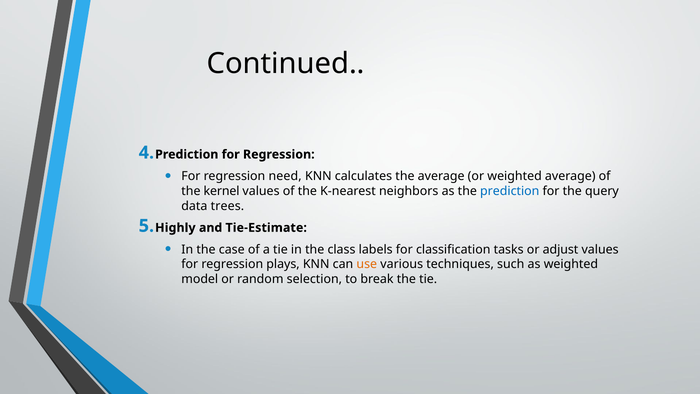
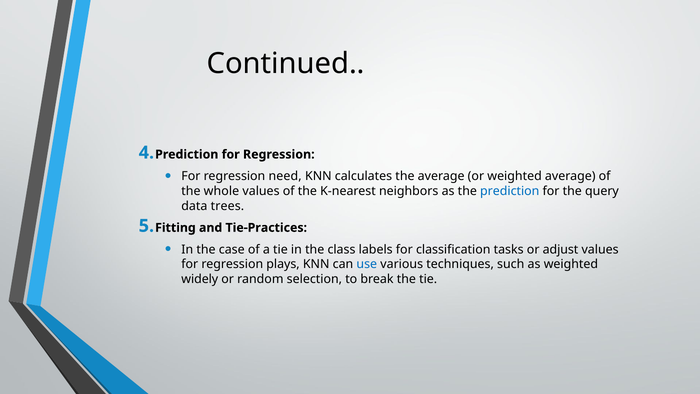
kernel: kernel -> whole
Highly: Highly -> Fitting
Tie-Estimate: Tie-Estimate -> Tie-Practices
use colour: orange -> blue
model: model -> widely
